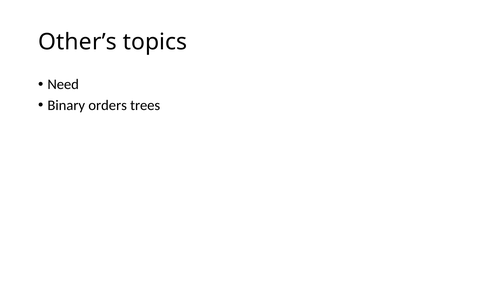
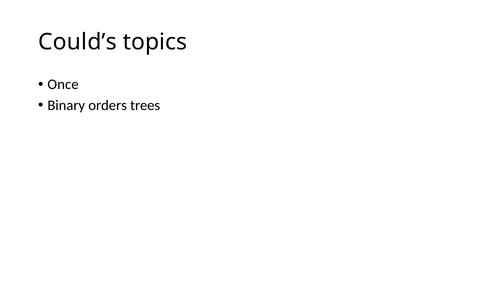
Other’s: Other’s -> Could’s
Need: Need -> Once
